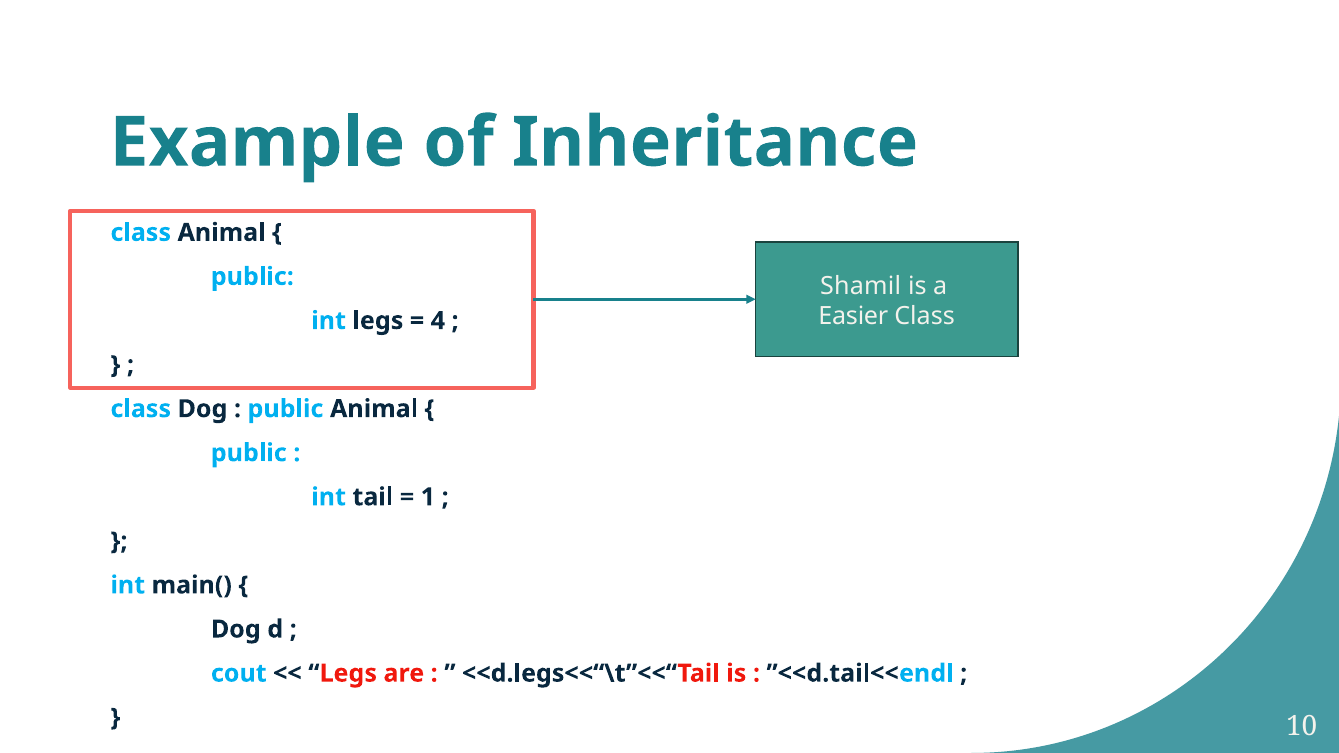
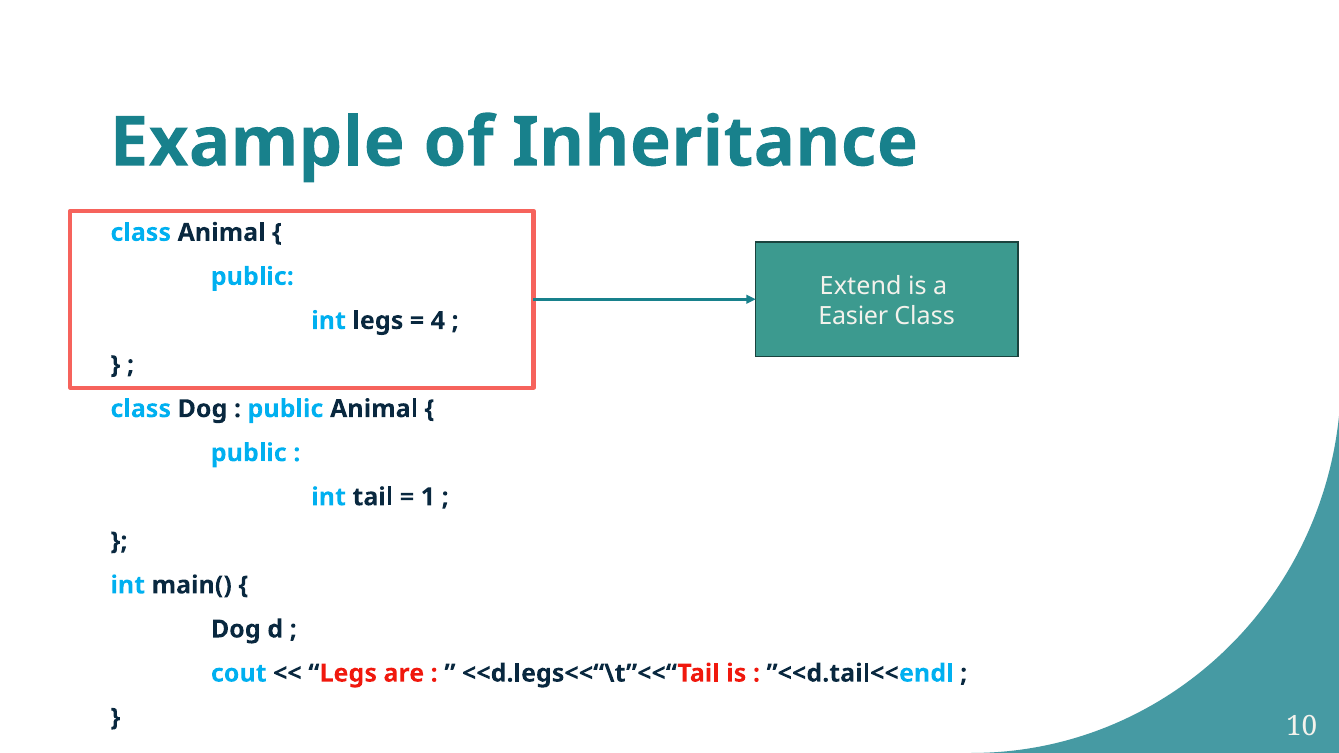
Shamil: Shamil -> Extend
